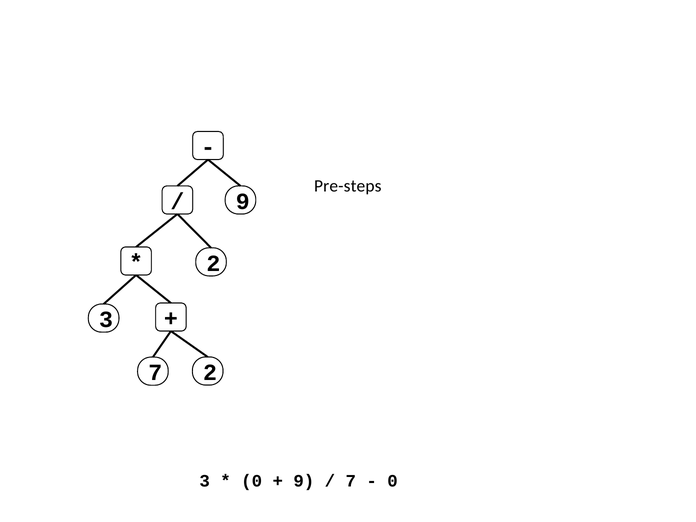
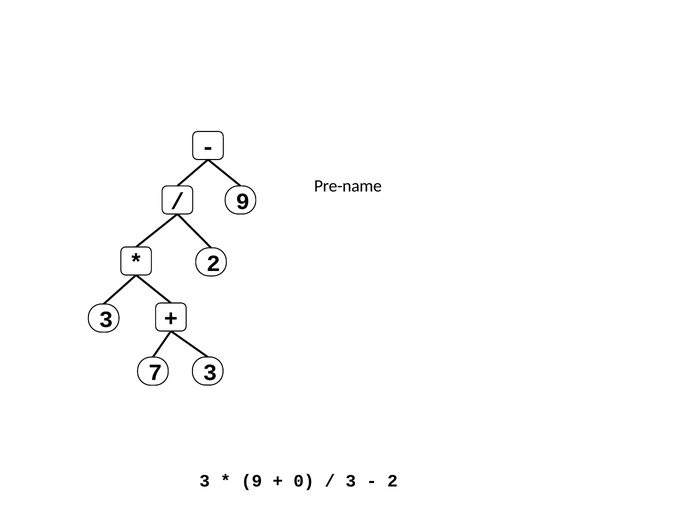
Pre-steps: Pre-steps -> Pre-name
7 2: 2 -> 3
0 at (252, 481): 0 -> 9
9 at (304, 481): 9 -> 0
7 at (351, 481): 7 -> 3
0 at (393, 481): 0 -> 2
